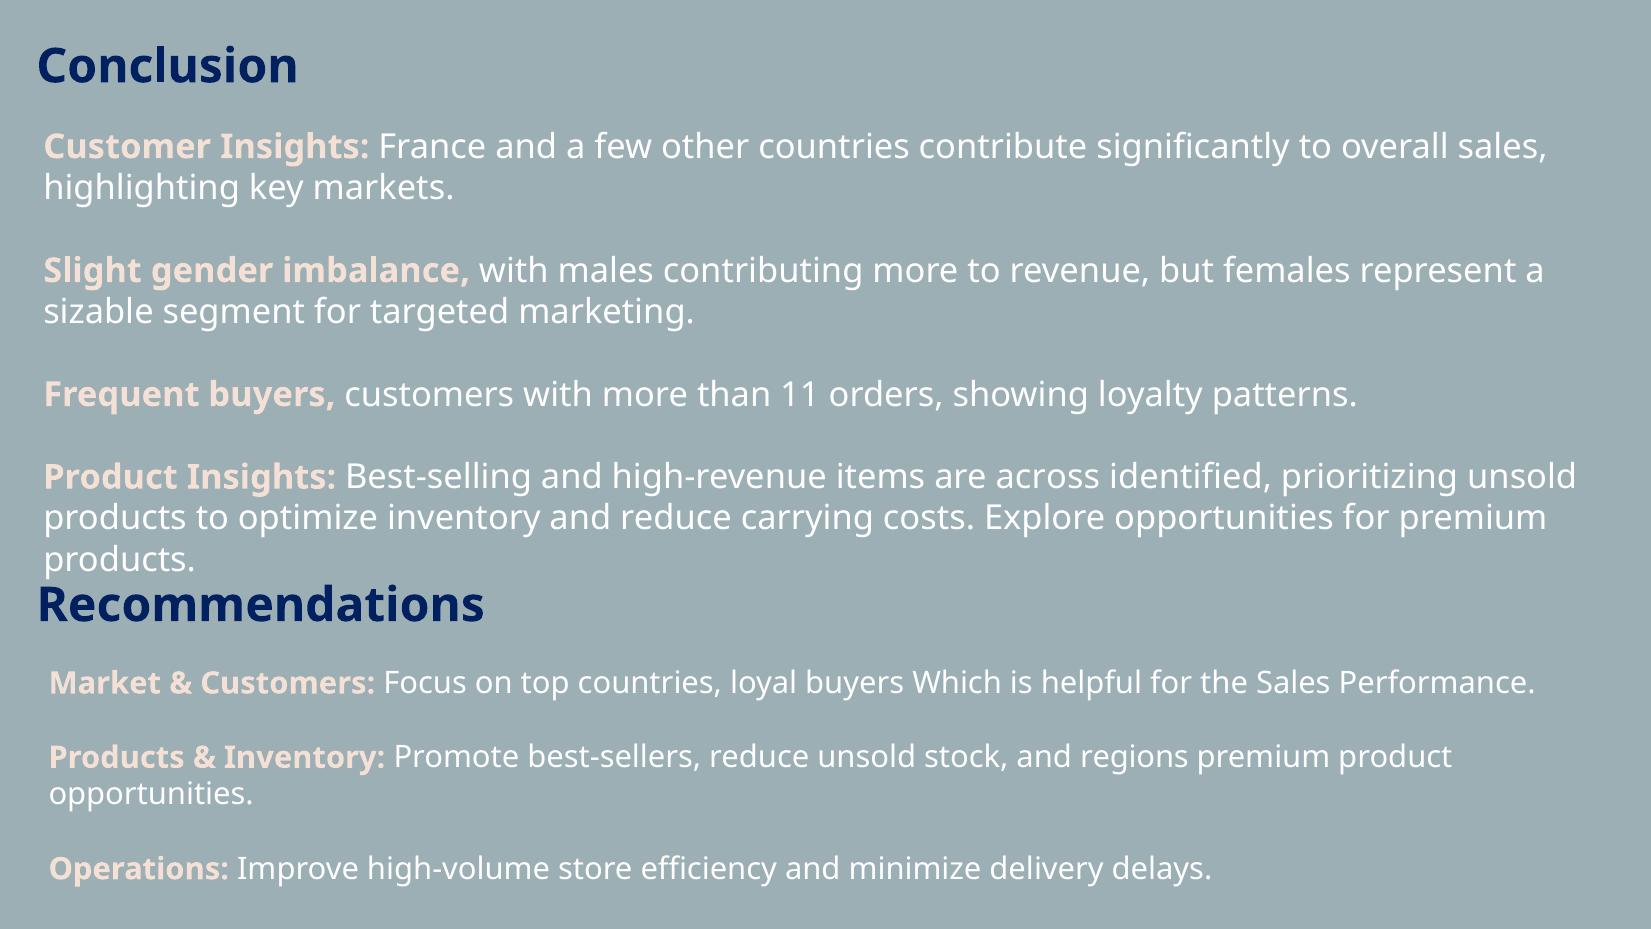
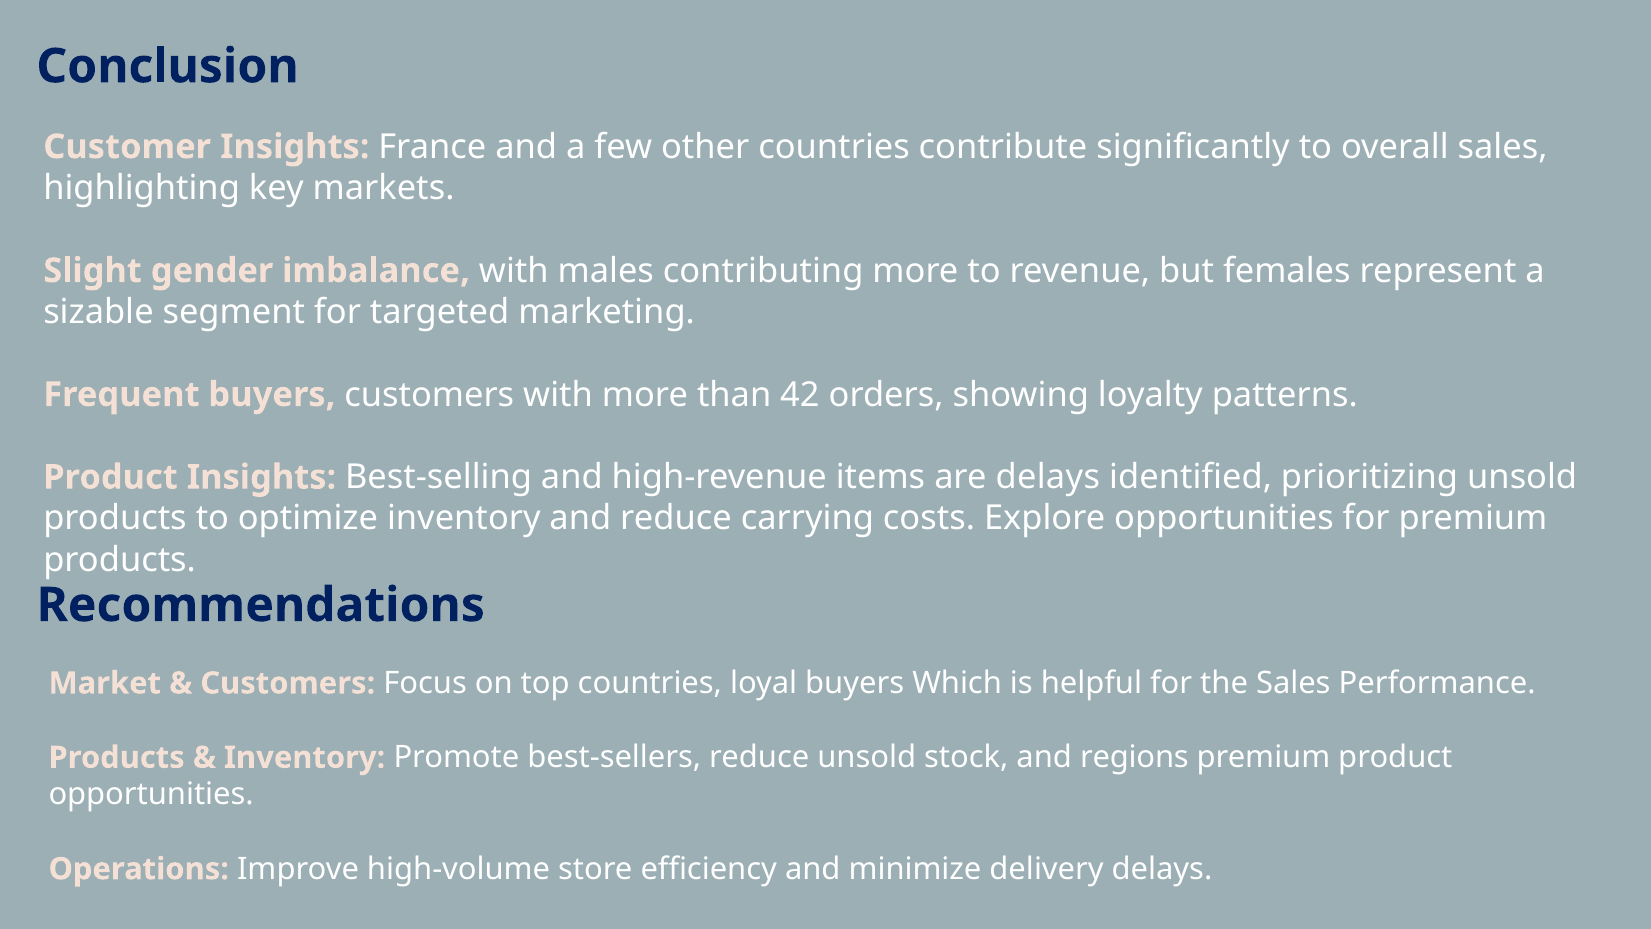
11: 11 -> 42
are across: across -> delays
